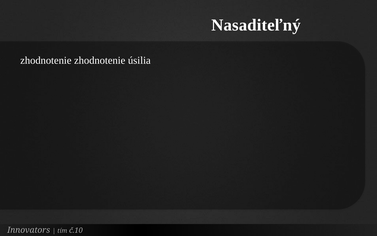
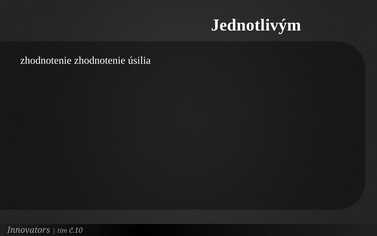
Nasaditeľný: Nasaditeľný -> Jednotlivým
